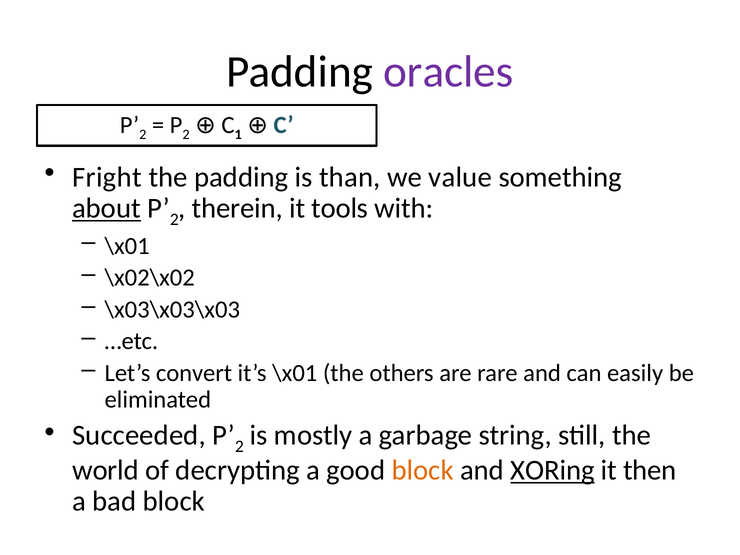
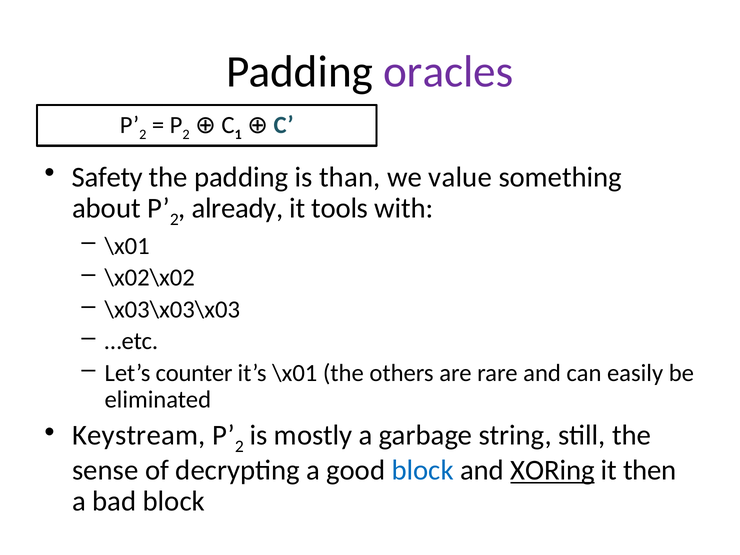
Fright: Fright -> Safety
about underline: present -> none
therein: therein -> already
convert: convert -> counter
Succeeded: Succeeded -> Keystream
world: world -> sense
block at (423, 470) colour: orange -> blue
